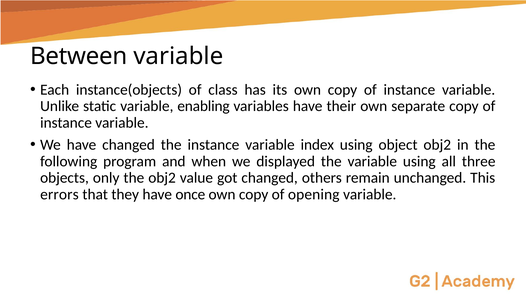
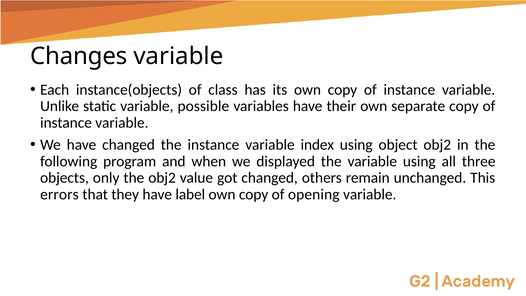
Between: Between -> Changes
enabling: enabling -> possible
once: once -> label
